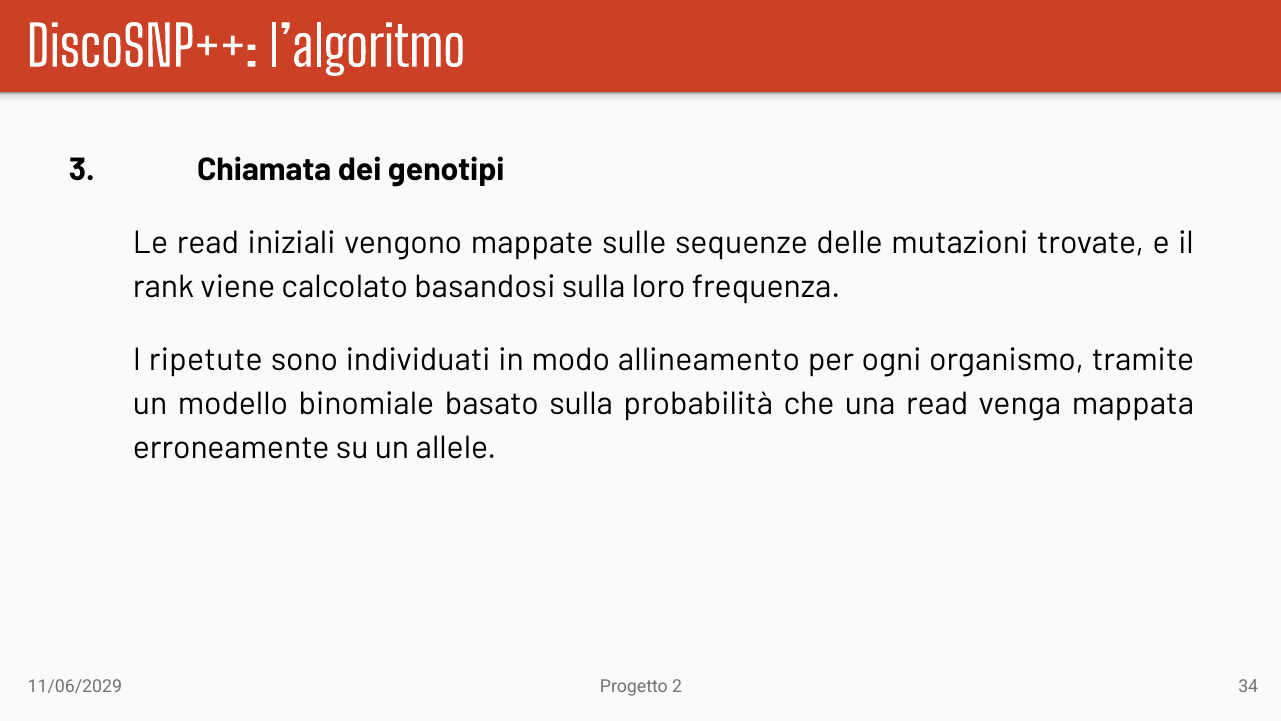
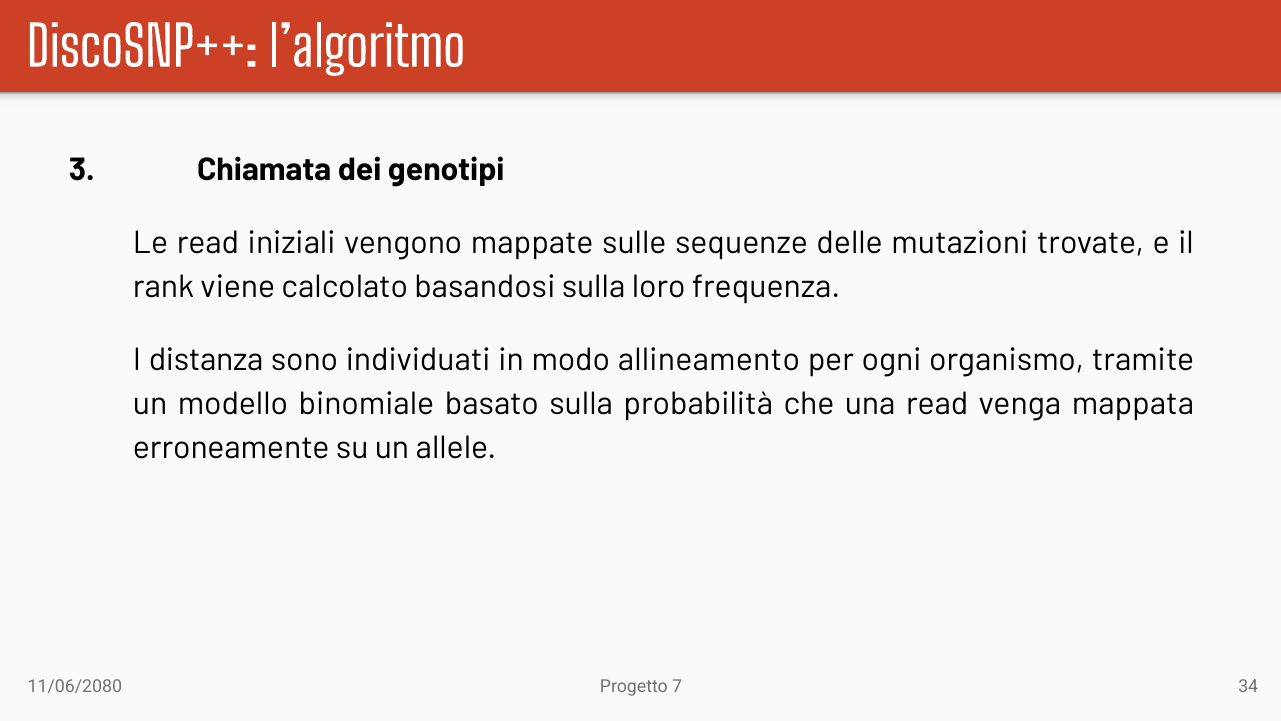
ripetute: ripetute -> distanza
11/06/2029: 11/06/2029 -> 11/06/2080
2: 2 -> 7
